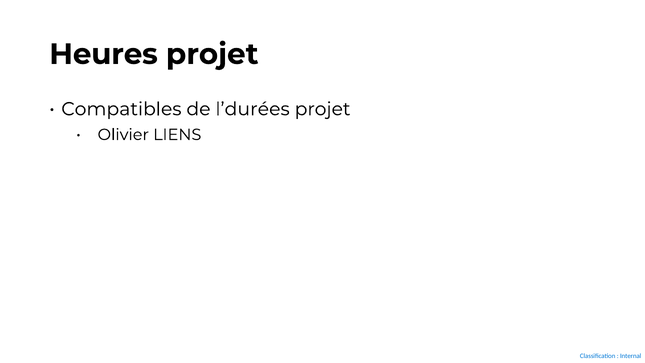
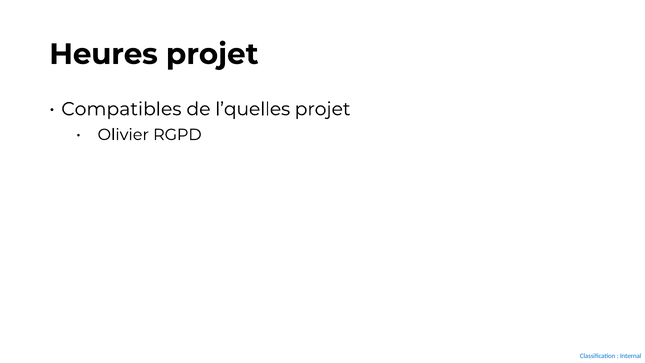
l’durées: l’durées -> l’quelles
LIENS: LIENS -> RGPD
